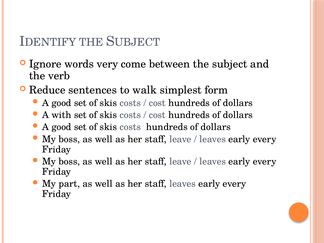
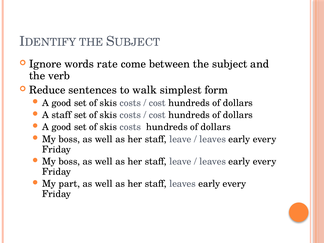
very: very -> rate
A with: with -> staff
